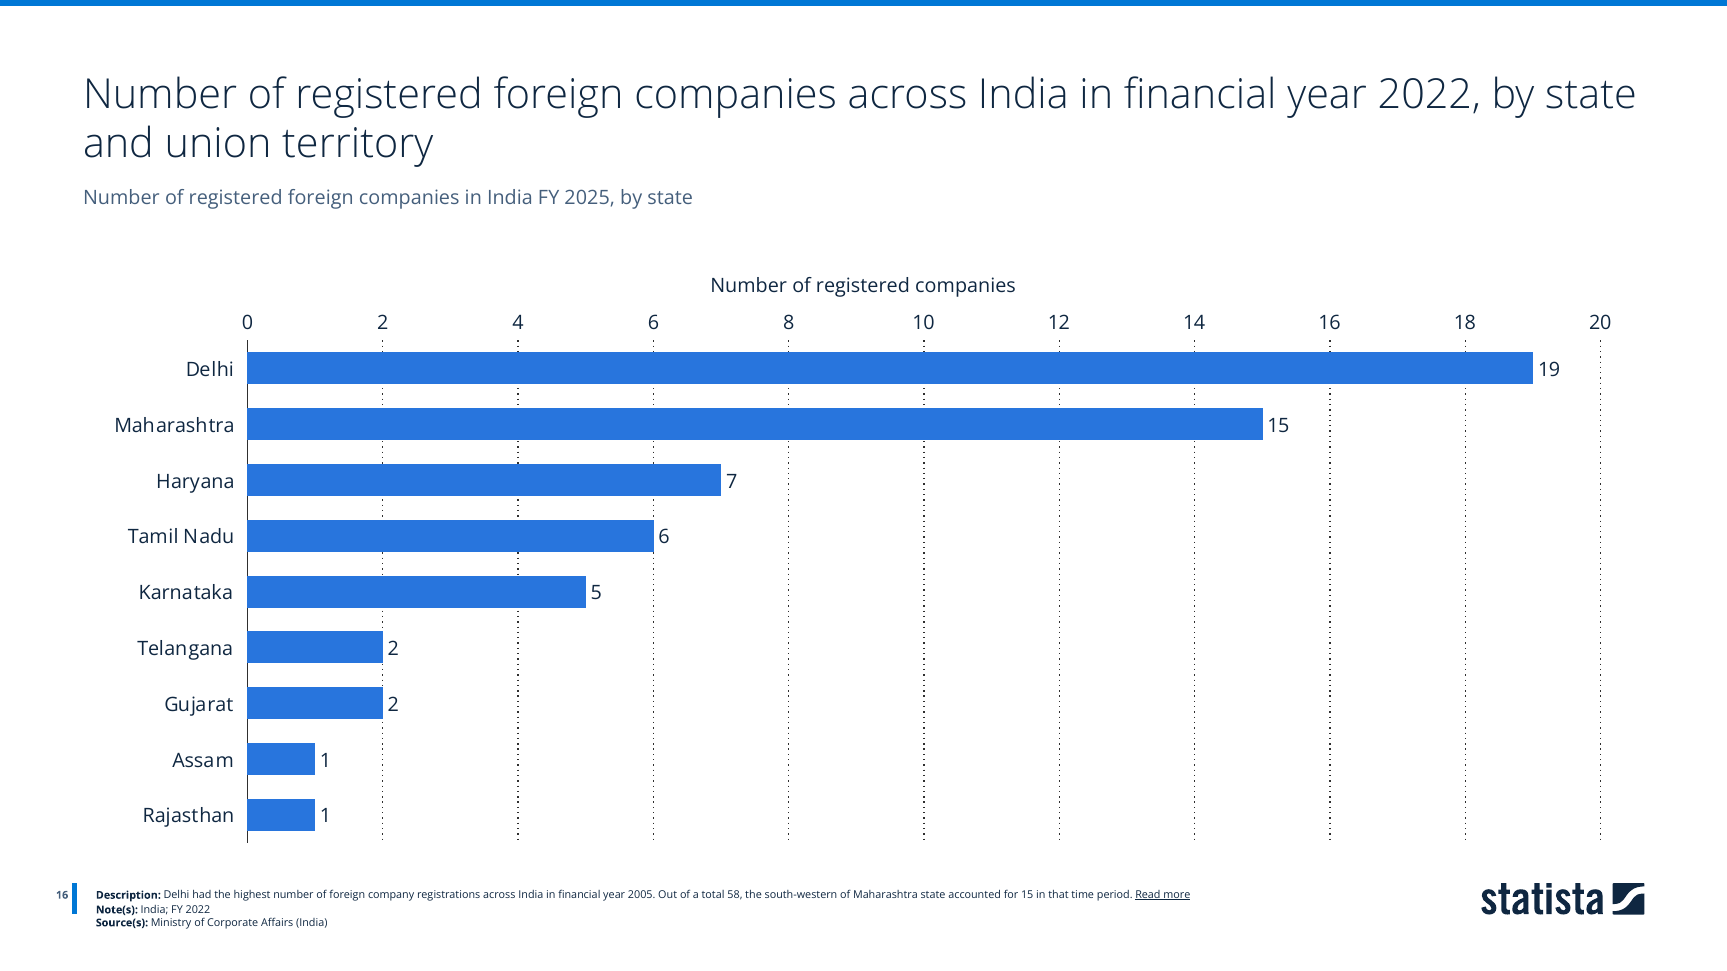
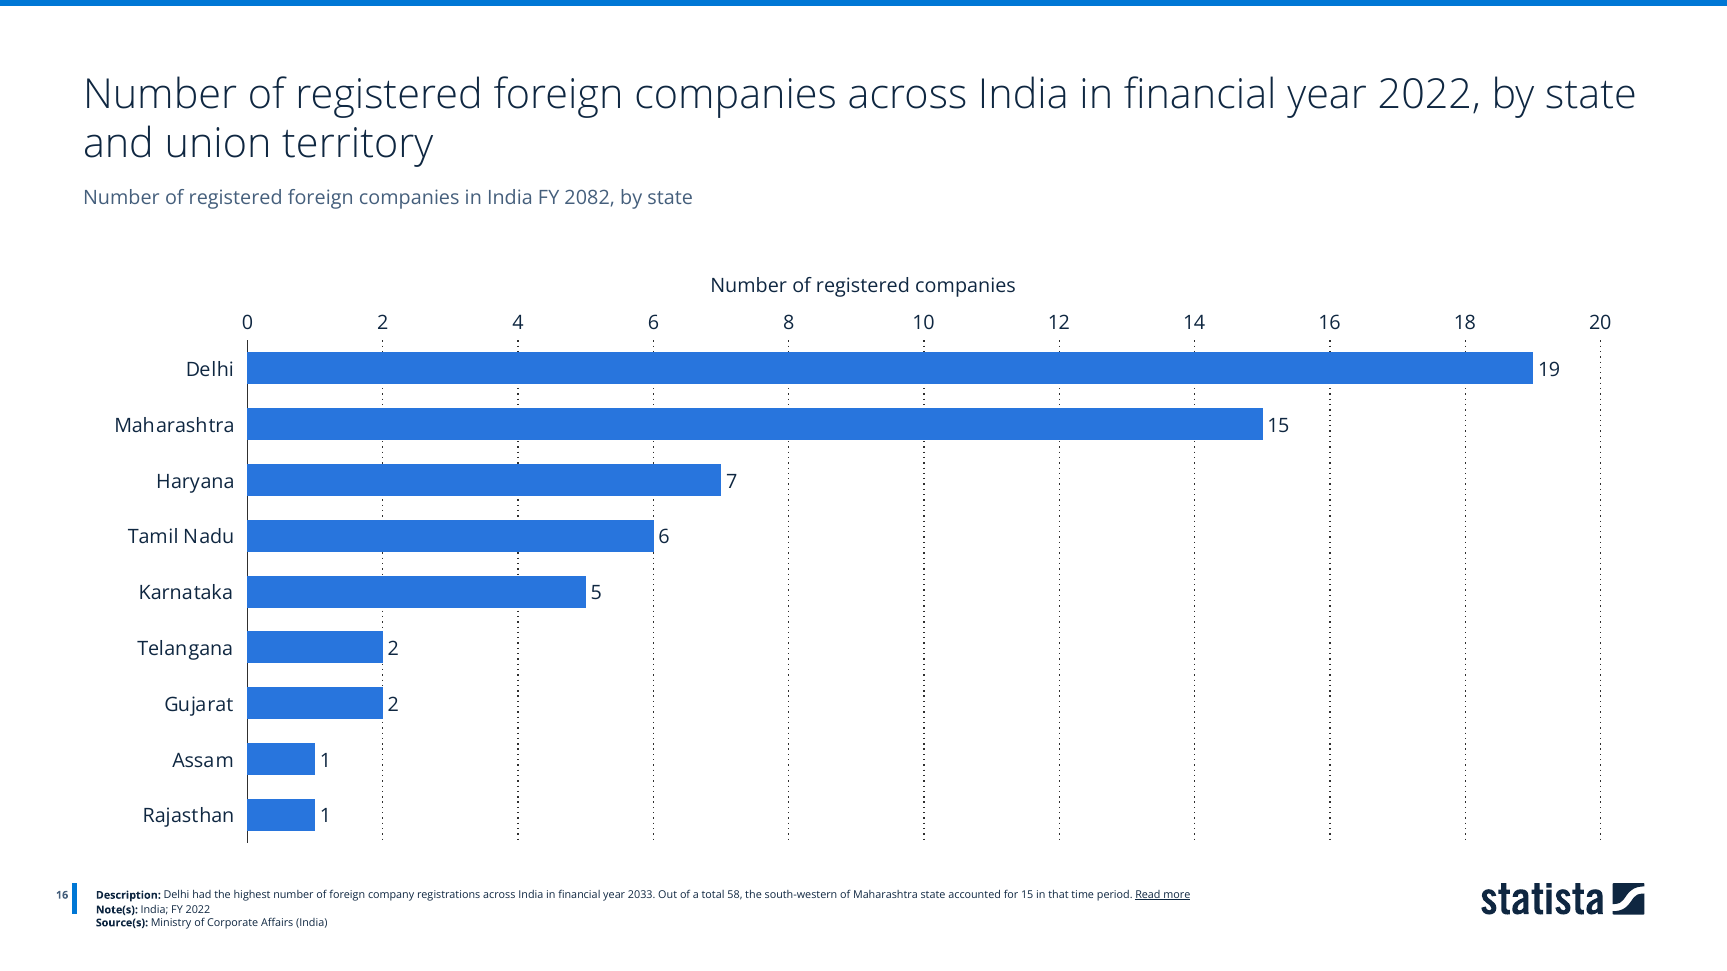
2025: 2025 -> 2082
2005: 2005 -> 2033
